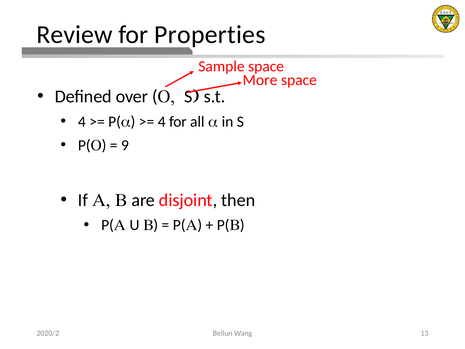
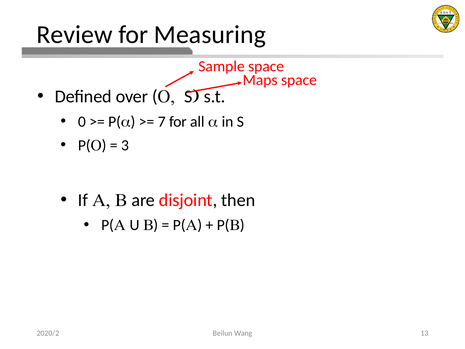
Properties: Properties -> Measuring
More: More -> Maps
4 at (82, 122): 4 -> 0
4 at (162, 122): 4 -> 7
9: 9 -> 3
